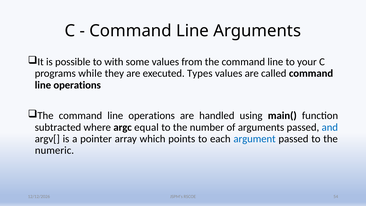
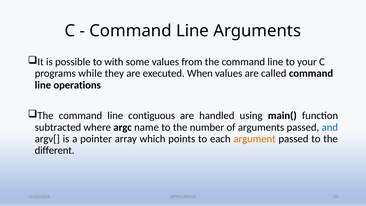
Types: Types -> When
The command line operations: operations -> contiguous
equal: equal -> name
argument colour: blue -> orange
numeric: numeric -> different
